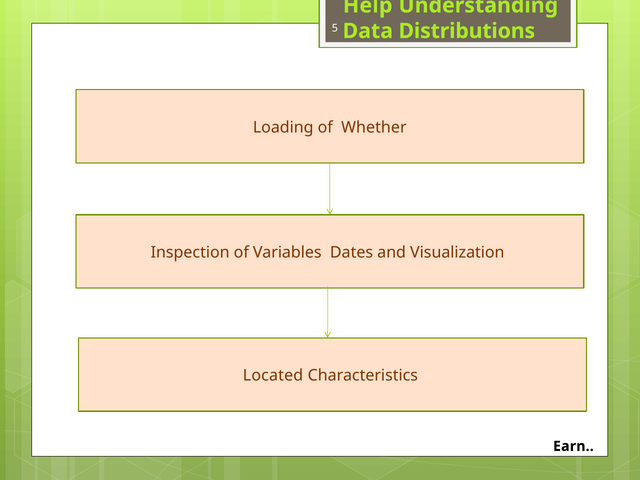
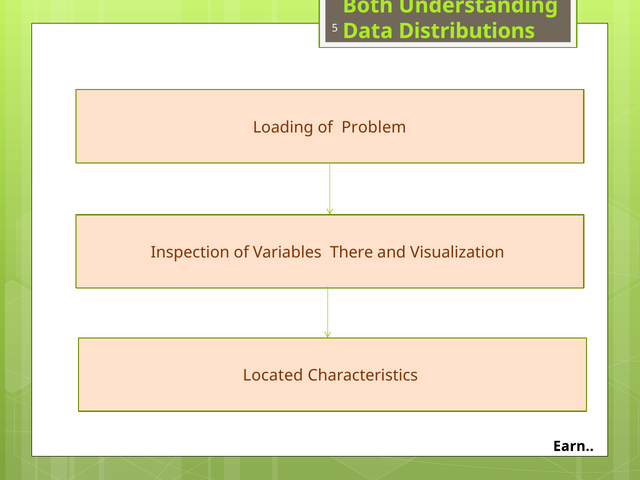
Help: Help -> Both
Whether: Whether -> Problem
Dates: Dates -> There
